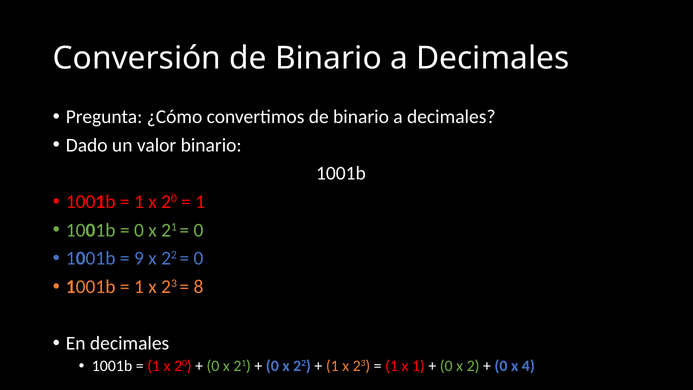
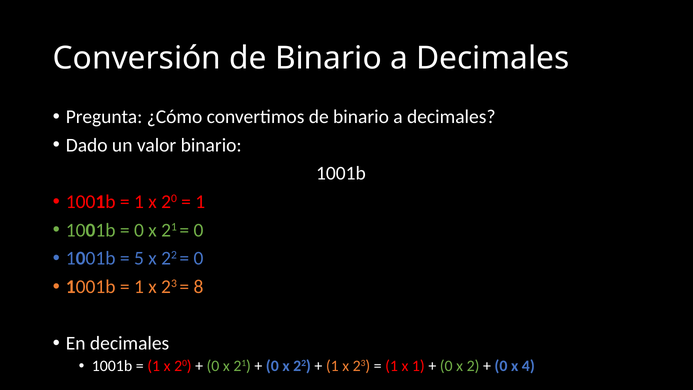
9: 9 -> 5
